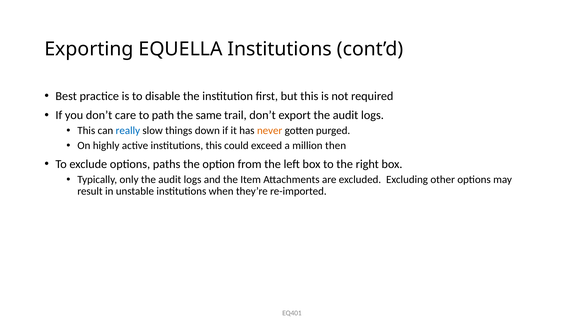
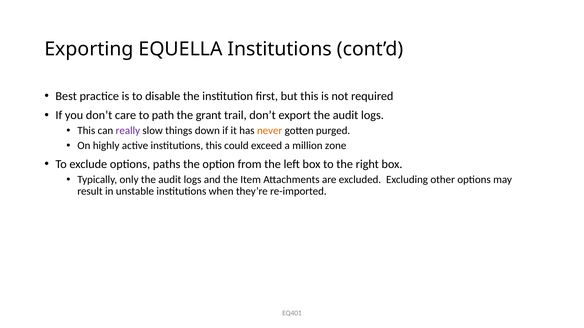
same: same -> grant
really colour: blue -> purple
then: then -> zone
